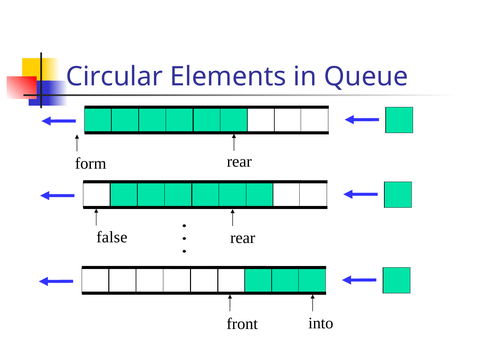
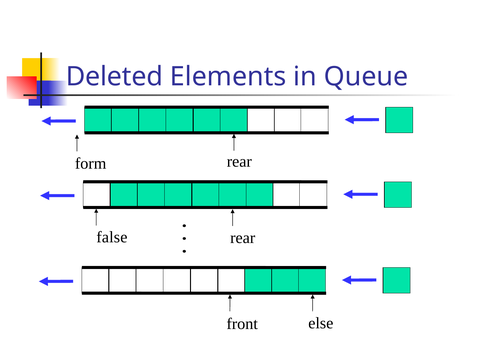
Circular: Circular -> Deleted
into: into -> else
